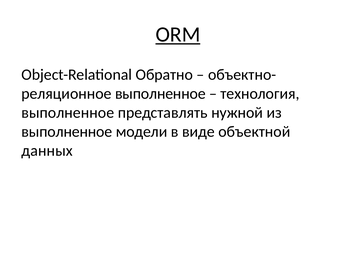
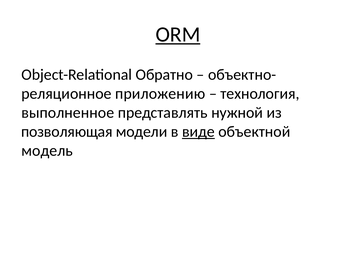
выполненное at (160, 94): выполненное -> приложению
выполненное at (67, 132): выполненное -> позволяющая
виде underline: none -> present
данных: данных -> модель
